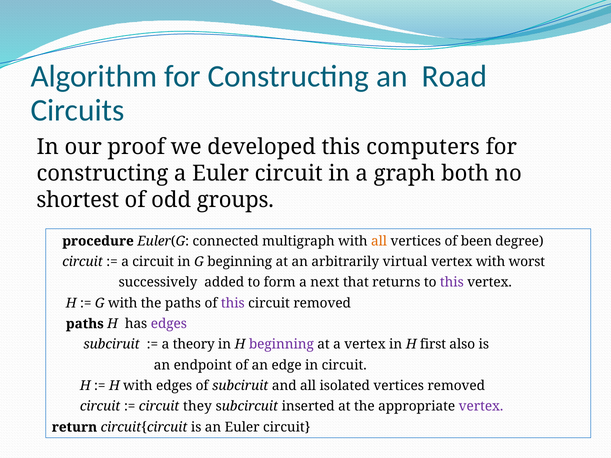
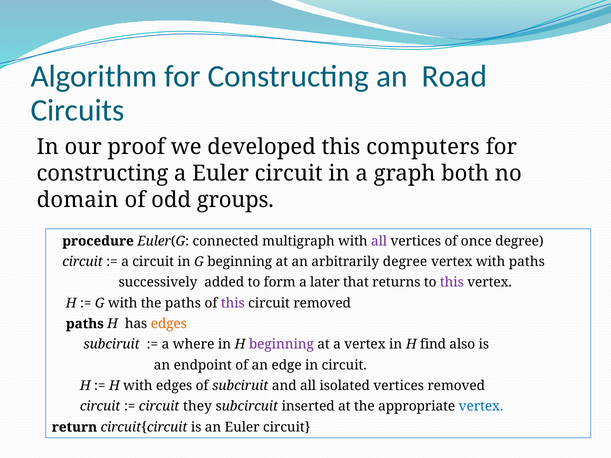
shortest: shortest -> domain
all at (379, 241) colour: orange -> purple
been: been -> once
arbitrarily virtual: virtual -> degree
with worst: worst -> paths
next: next -> later
edges at (169, 324) colour: purple -> orange
theory: theory -> where
first: first -> find
vertex at (481, 407) colour: purple -> blue
